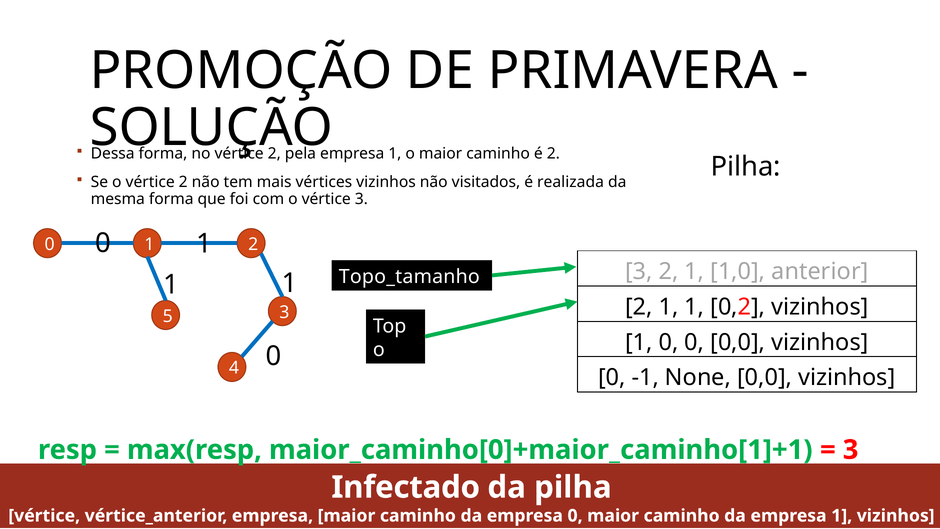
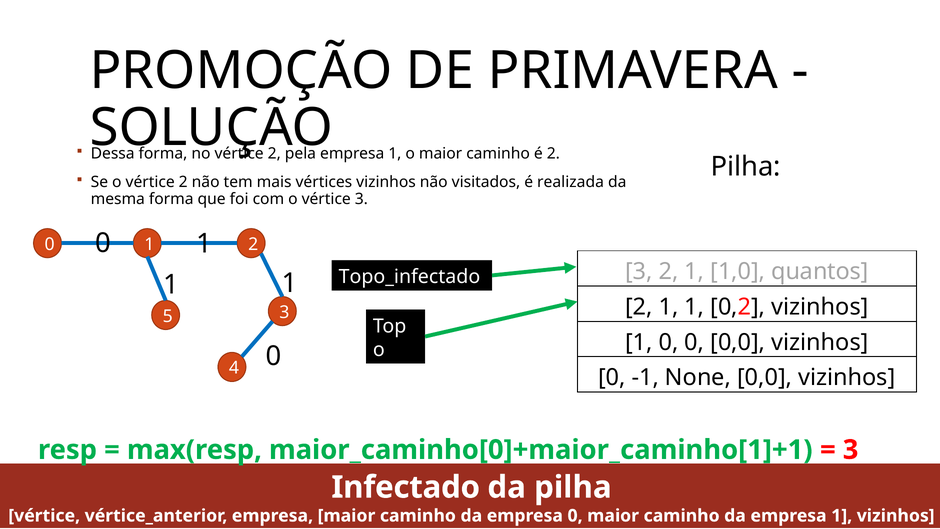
anterior: anterior -> quantos
Topo_tamanho: Topo_tamanho -> Topo_infectado
